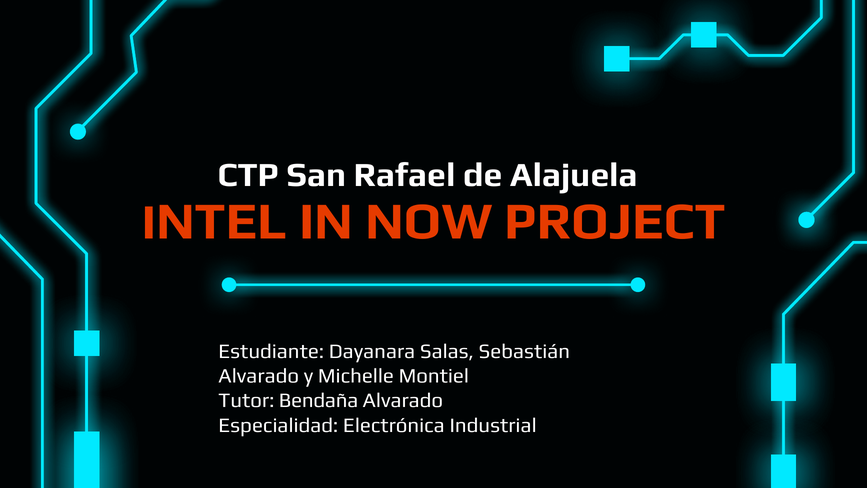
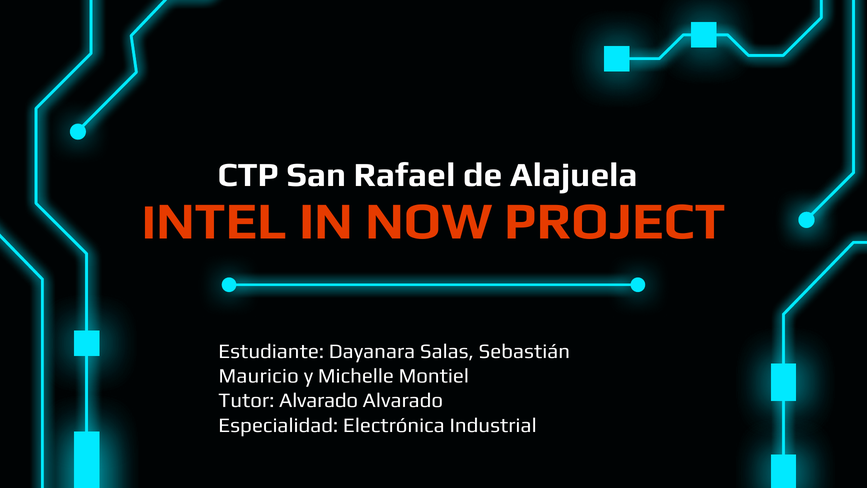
Alvarado at (259, 376): Alvarado -> Mauricio
Tutor Bendaña: Bendaña -> Alvarado
